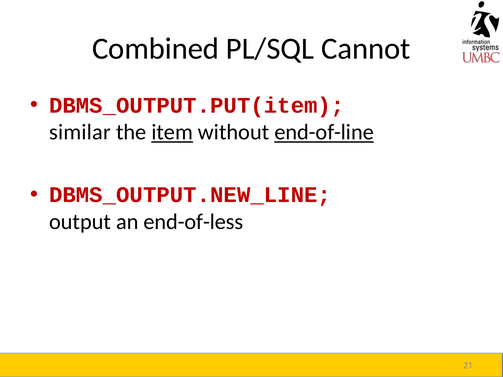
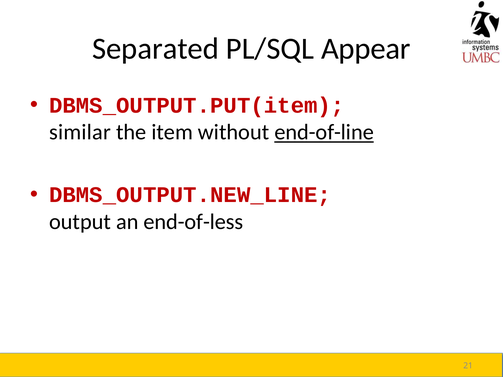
Combined: Combined -> Separated
Cannot: Cannot -> Appear
item underline: present -> none
